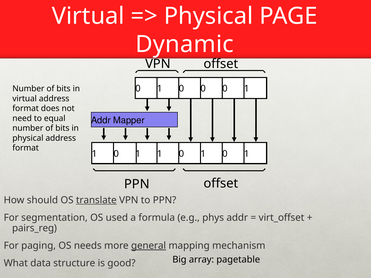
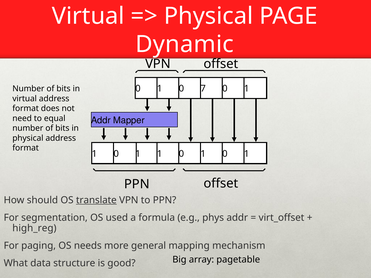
1 0 0: 0 -> 7
pairs_reg: pairs_reg -> high_reg
general underline: present -> none
